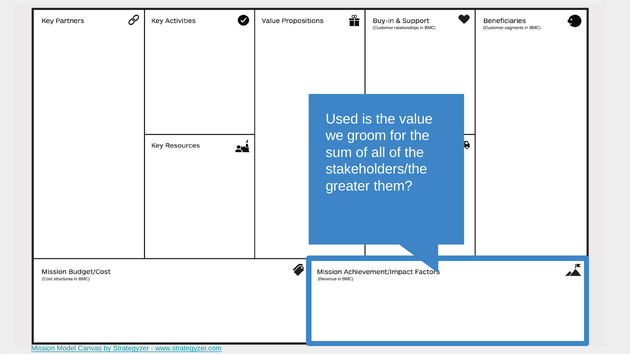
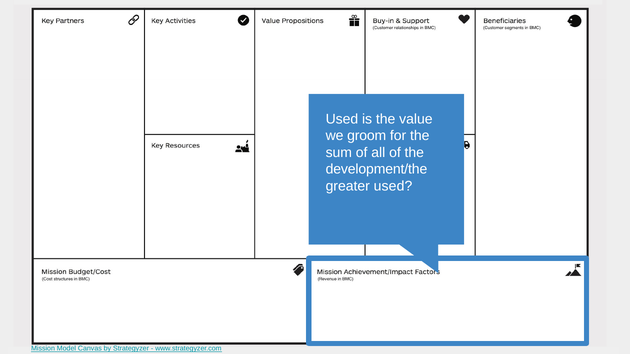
stakeholders/the: stakeholders/the -> development/the
greater them: them -> used
